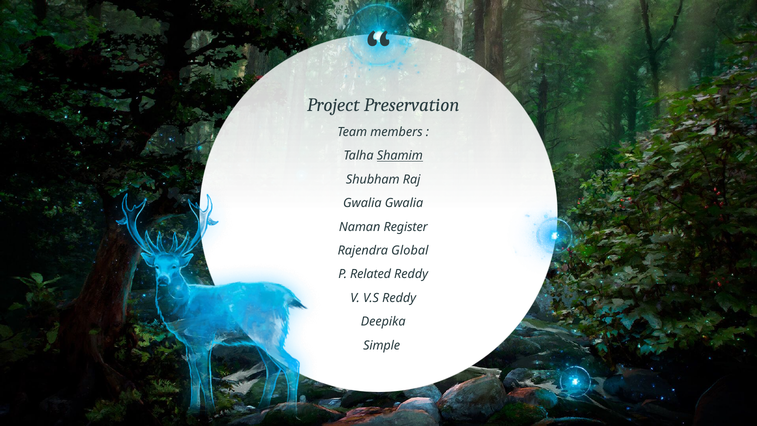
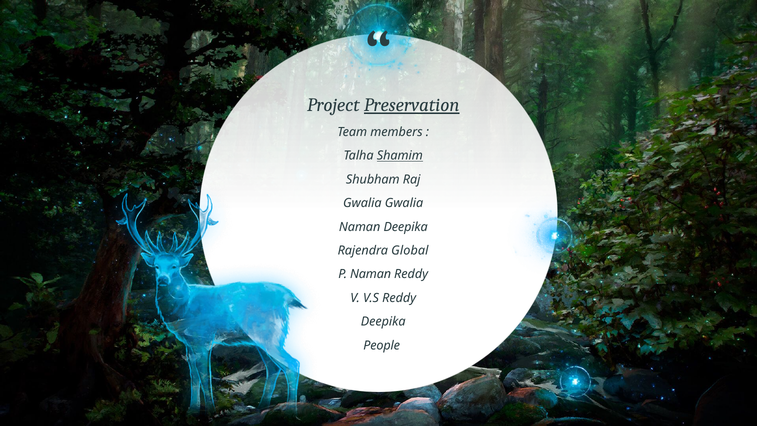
Preservation underline: none -> present
Naman Register: Register -> Deepika
P Related: Related -> Naman
Simple: Simple -> People
